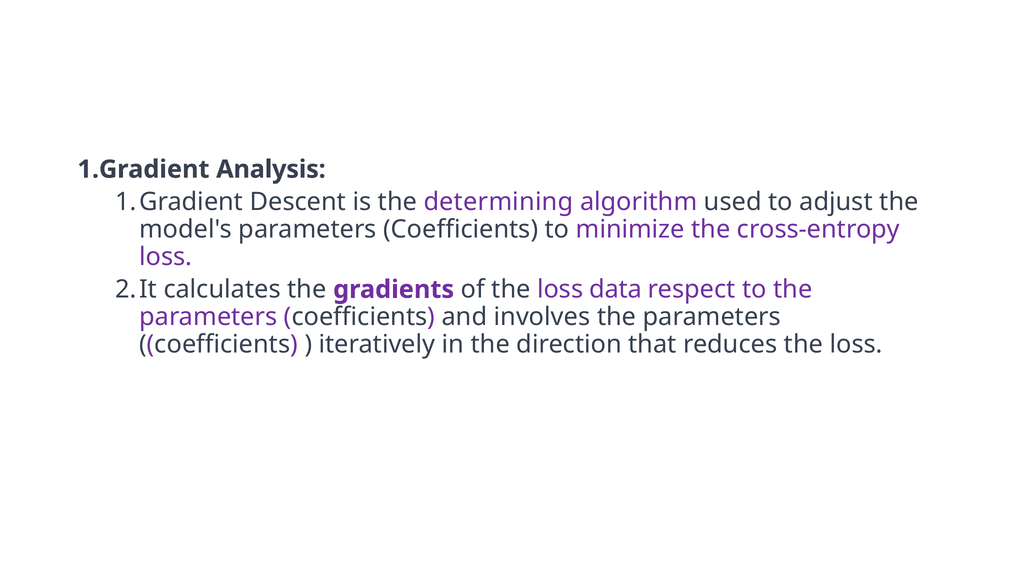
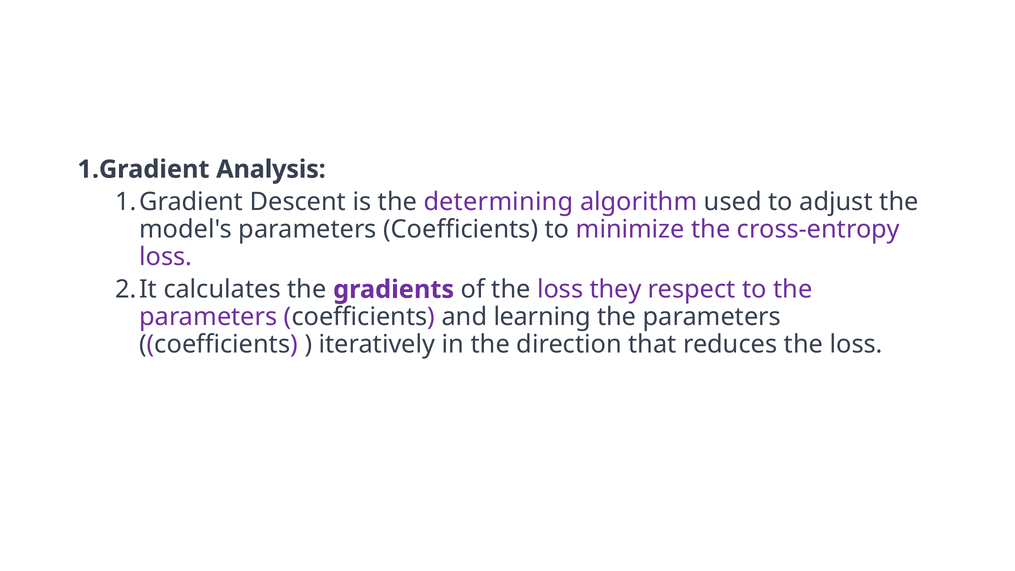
data: data -> they
involves: involves -> learning
